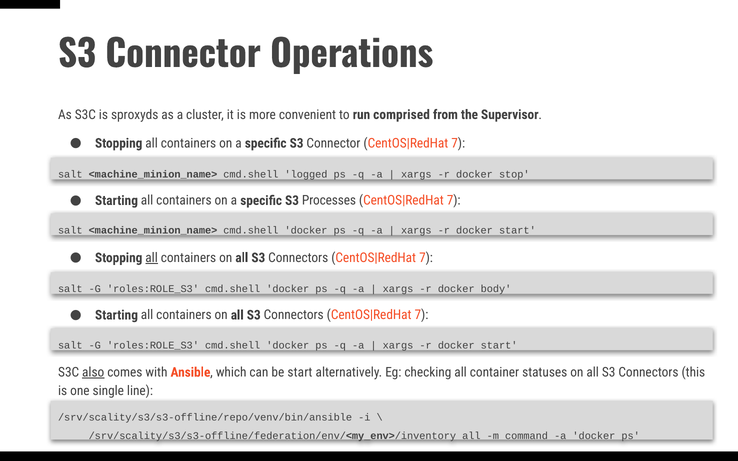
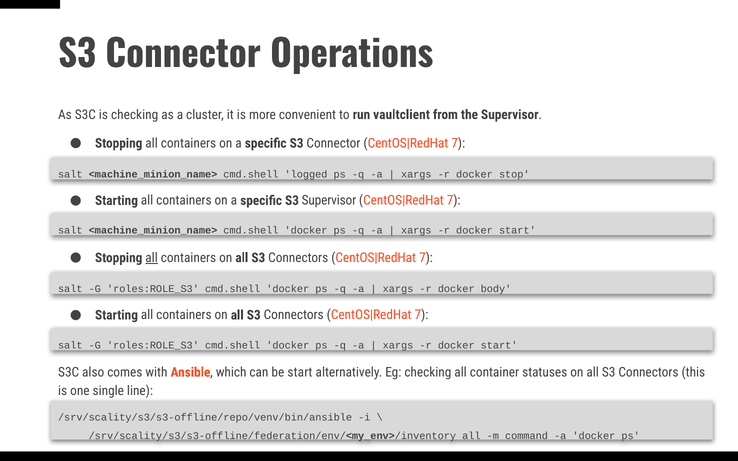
is sproxyds: sproxyds -> checking
comprised: comprised -> vaultclient
S3 Processes: Processes -> Supervisor
also underline: present -> none
